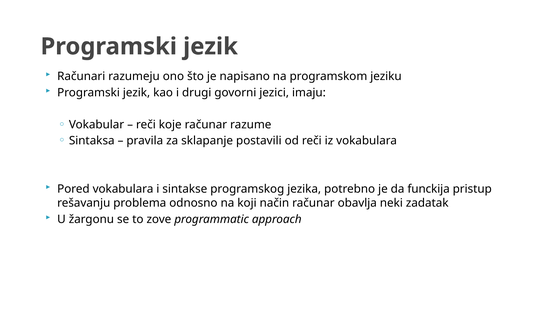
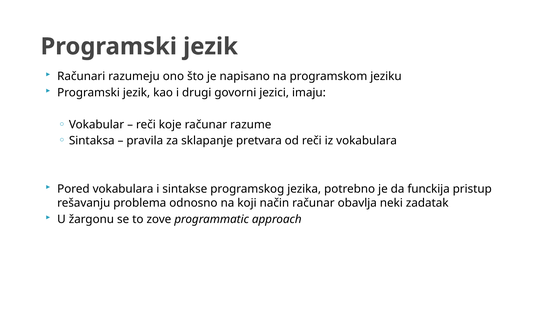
postavili: postavili -> pretvara
